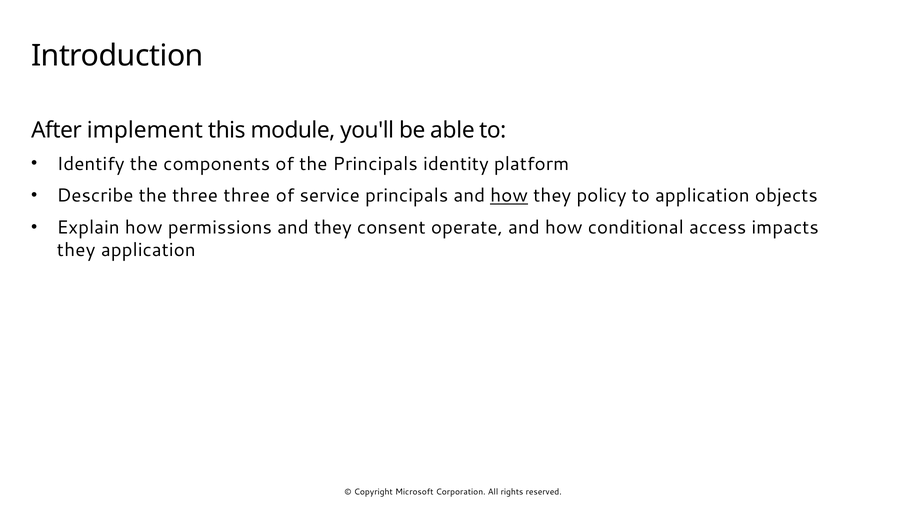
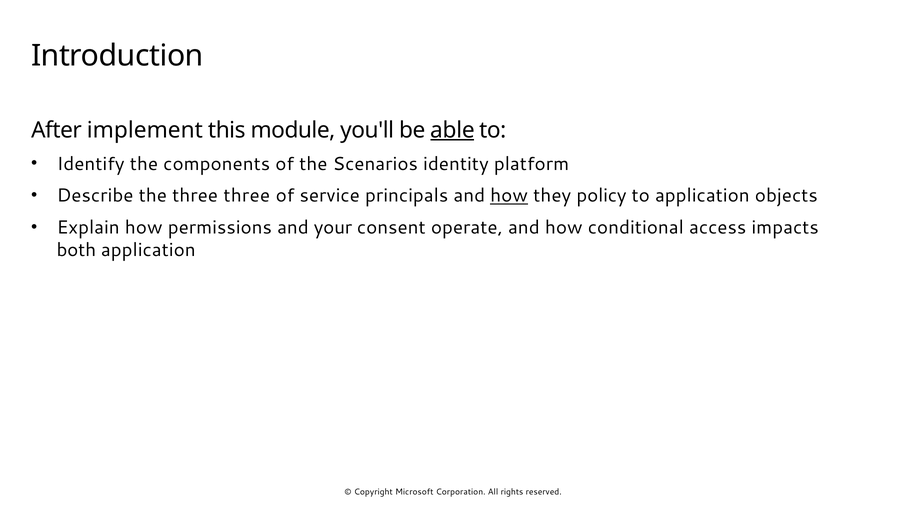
able underline: none -> present
the Principals: Principals -> Scenarios
and they: they -> your
they at (76, 251): they -> both
